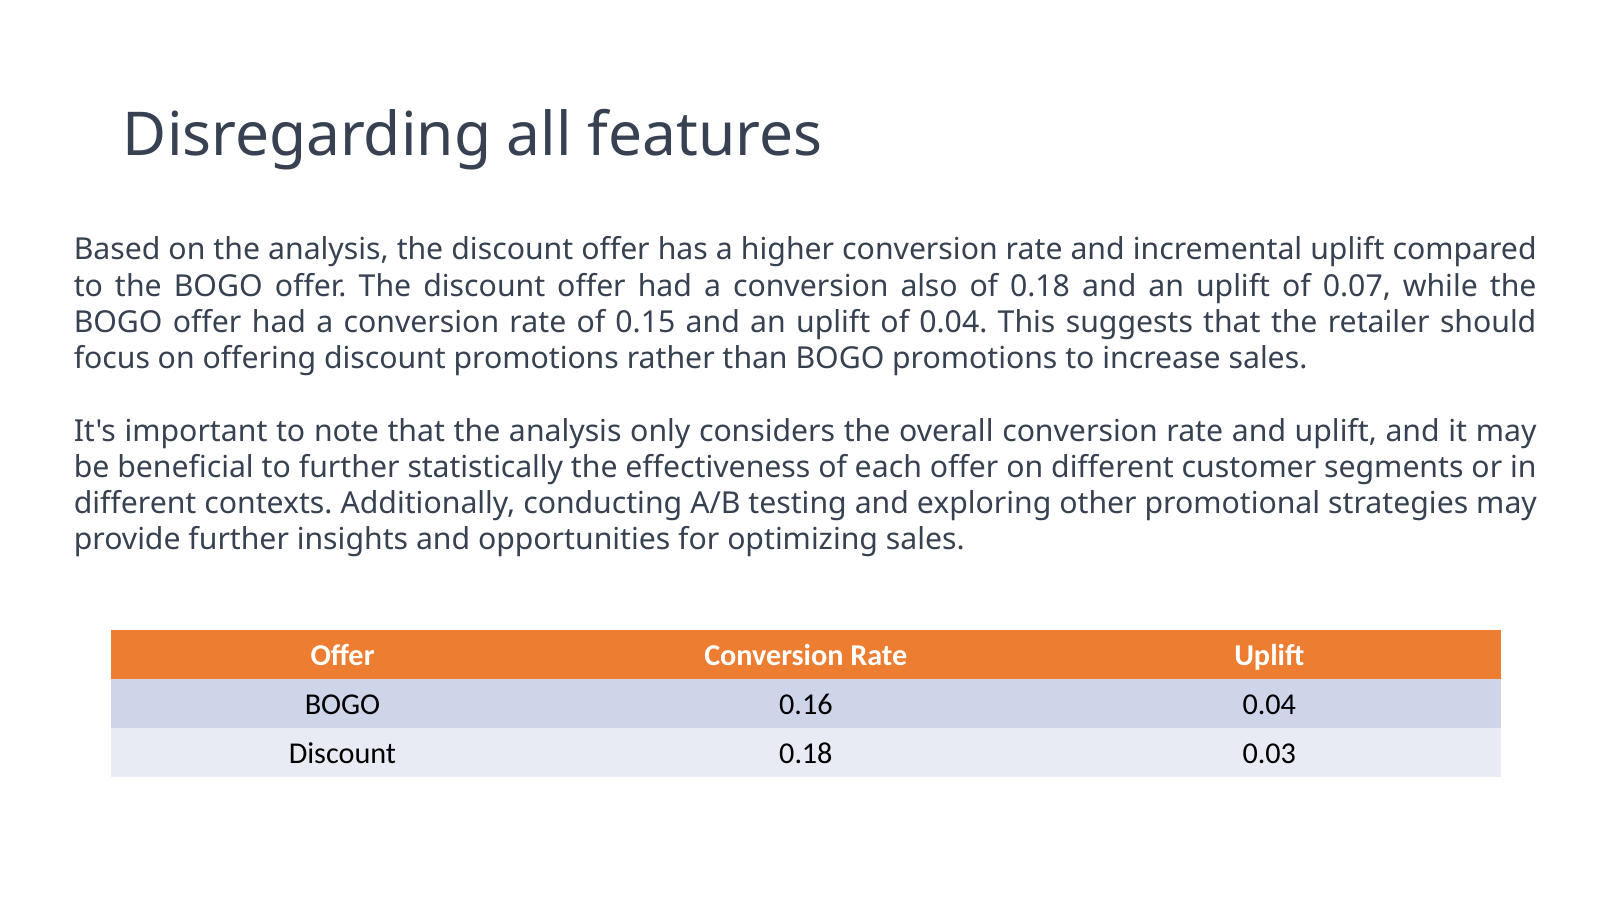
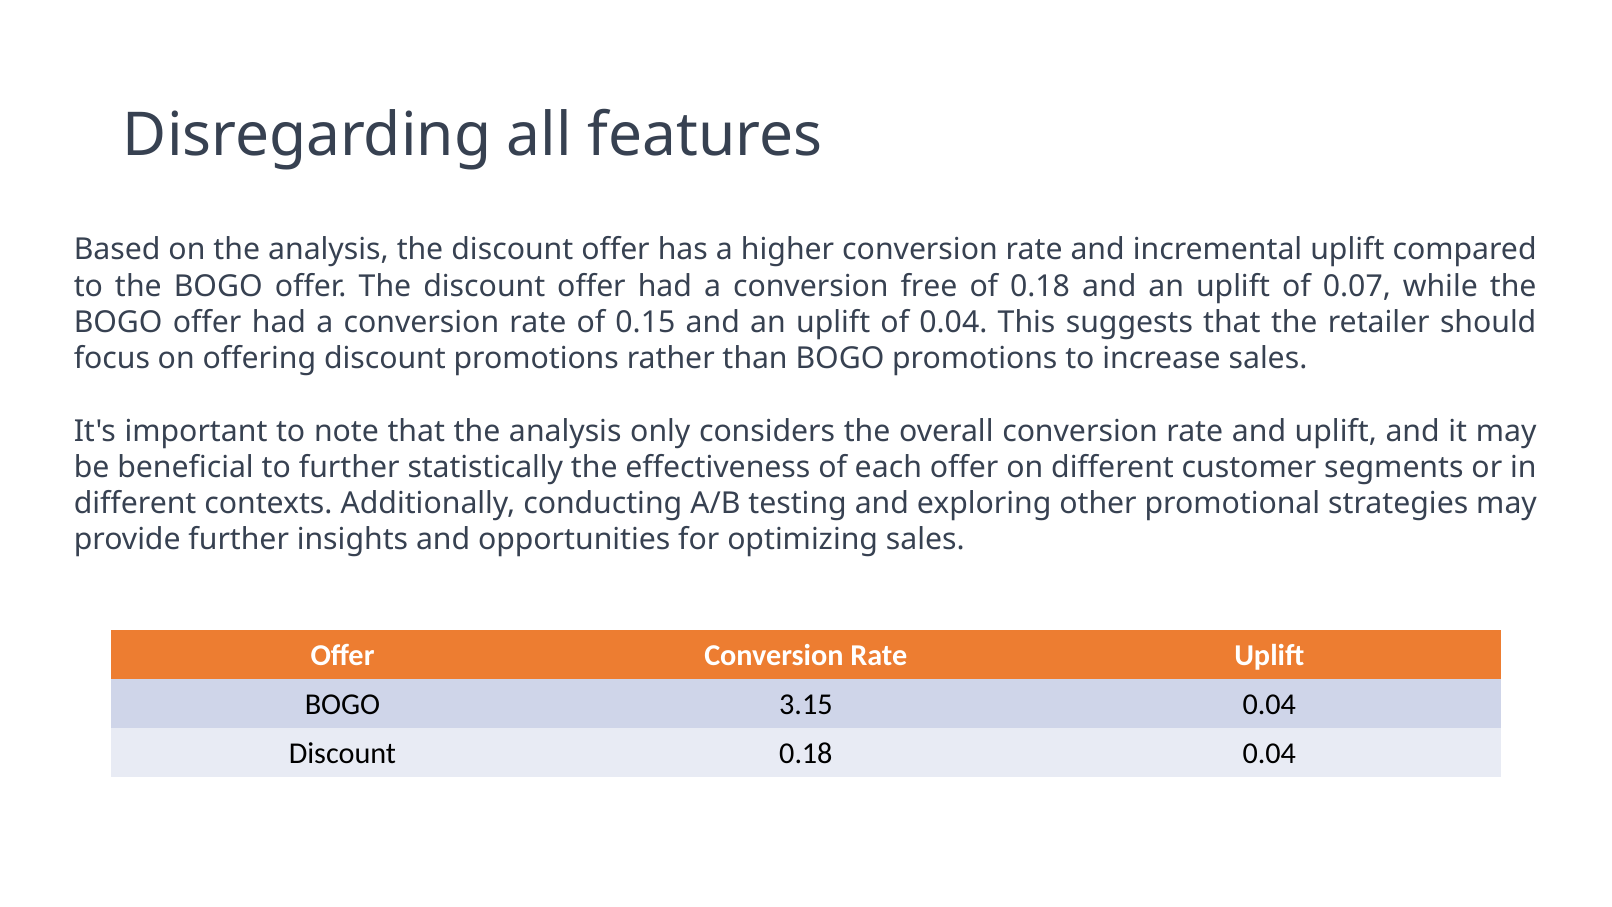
also: also -> free
0.16: 0.16 -> 3.15
0.18 0.03: 0.03 -> 0.04
